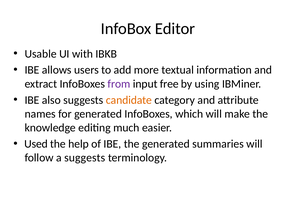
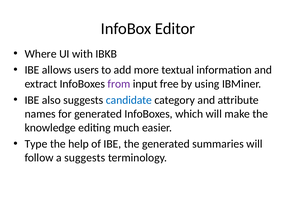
Usable: Usable -> Where
candidate colour: orange -> blue
Used: Used -> Type
